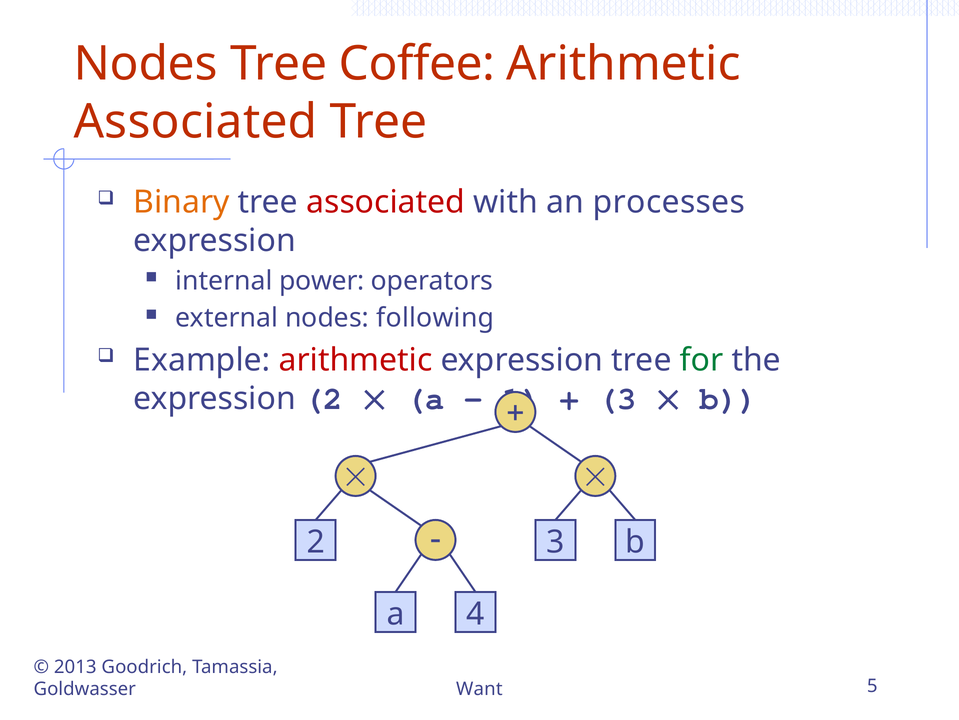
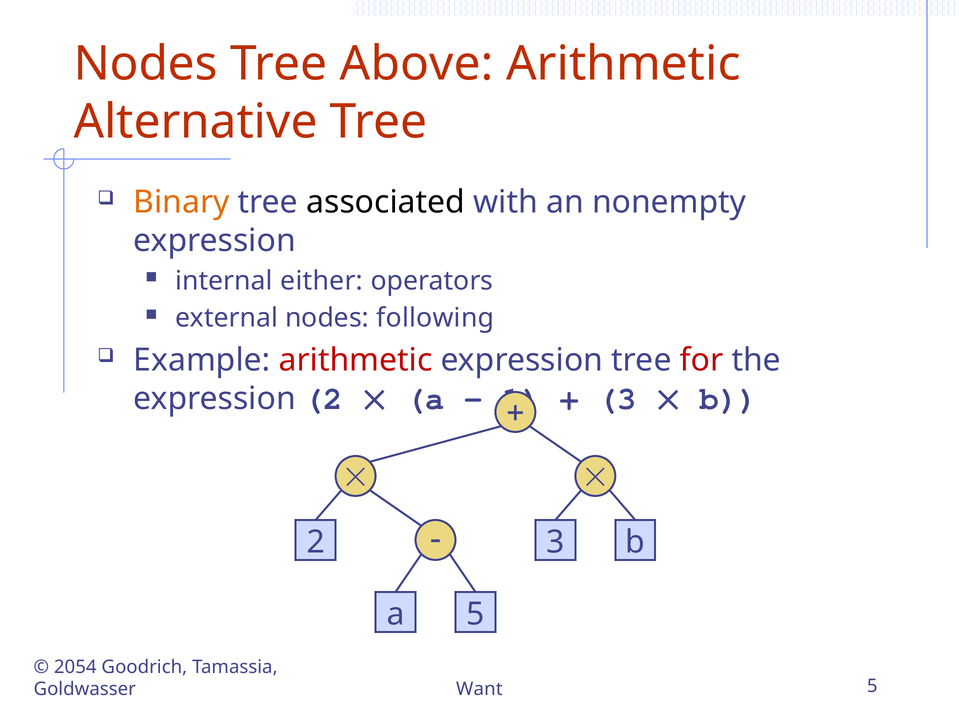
Coffee: Coffee -> Above
Associated at (195, 122): Associated -> Alternative
associated at (386, 202) colour: red -> black
processes: processes -> nonempty
power: power -> either
for colour: green -> red
a 4: 4 -> 5
2013: 2013 -> 2054
